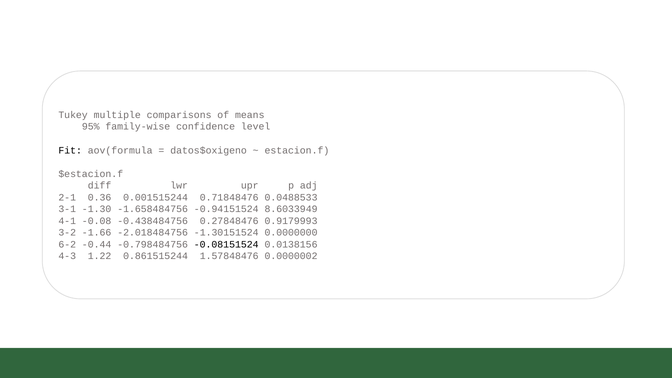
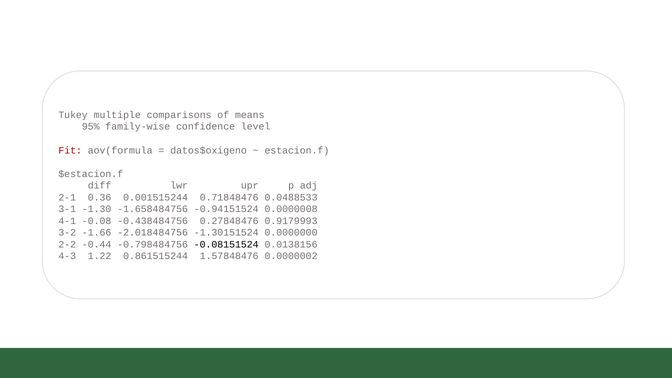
Fit colour: black -> red
8.6033949: 8.6033949 -> 0.0000008
6-2: 6-2 -> 2-2
